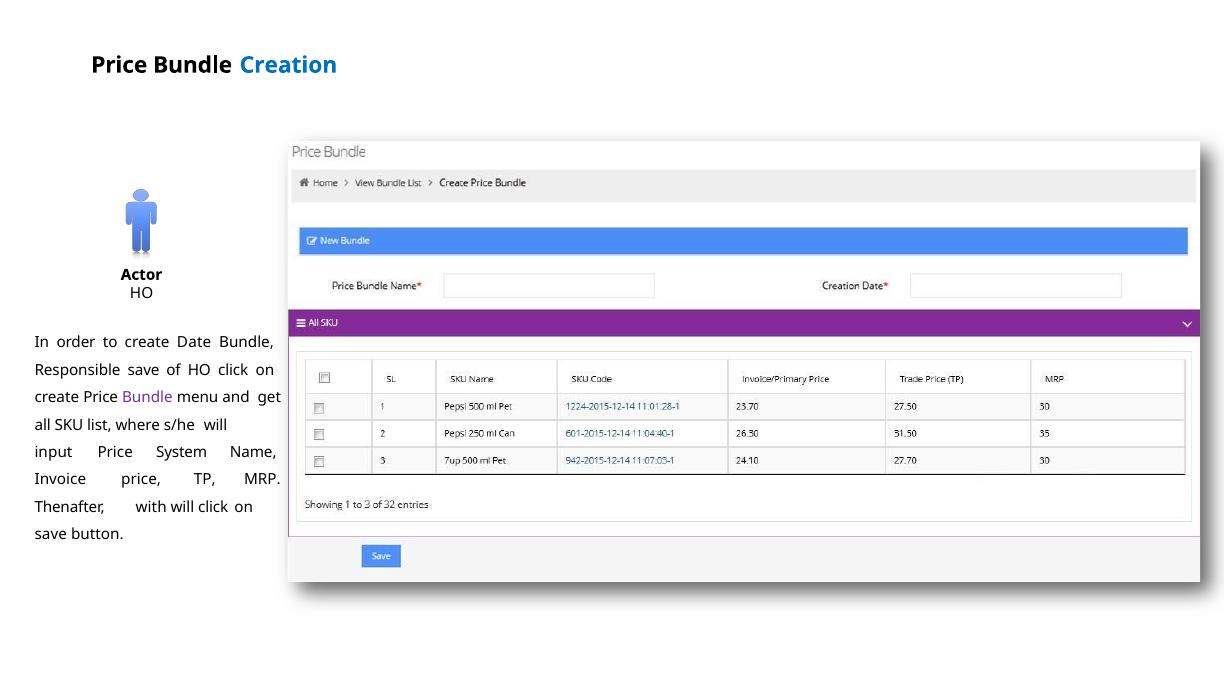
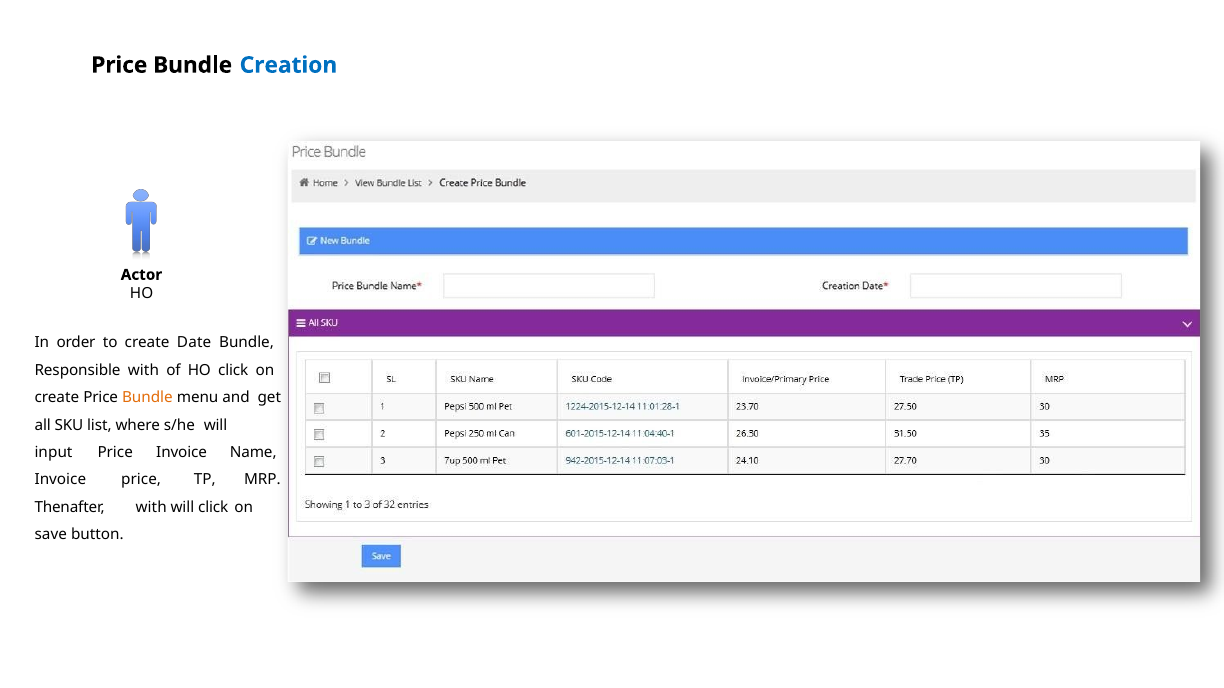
Responsible save: save -> with
Bundle at (147, 398) colour: purple -> orange
Price System: System -> Invoice
